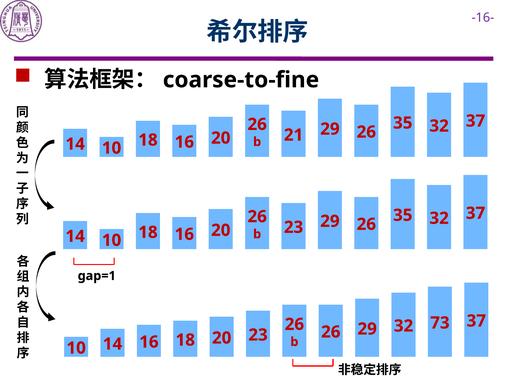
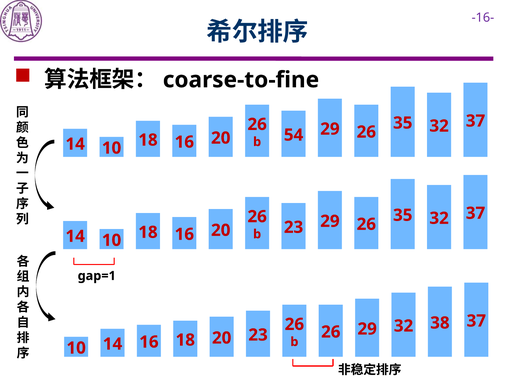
21: 21 -> 54
73: 73 -> 38
